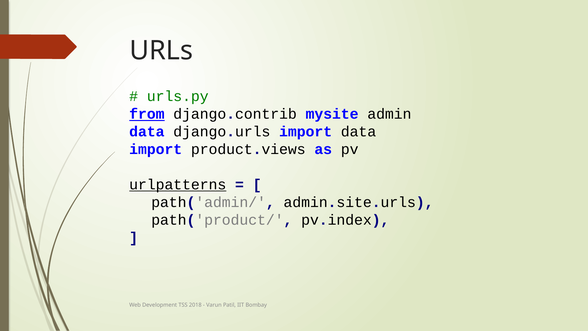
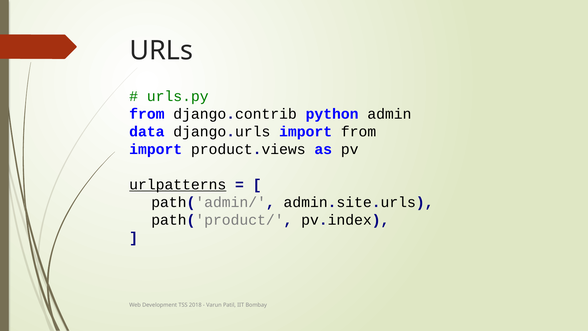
from at (147, 114) underline: present -> none
mysite: mysite -> python
import data: data -> from
